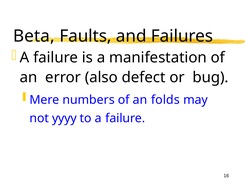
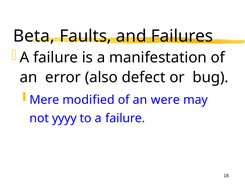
numbers: numbers -> modified
folds: folds -> were
